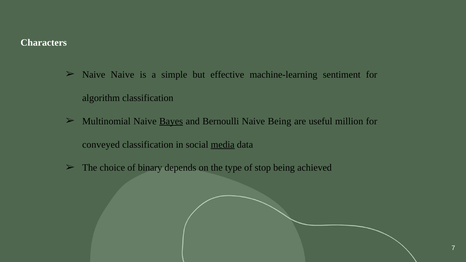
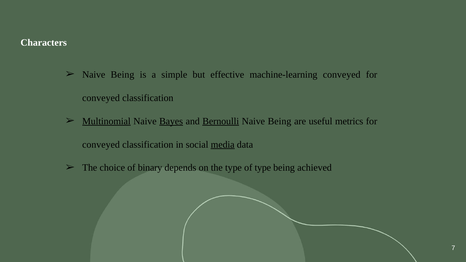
Naive at (123, 75): Naive -> Being
machine-learning sentiment: sentiment -> conveyed
algorithm at (101, 98): algorithm -> conveyed
Multinomial underline: none -> present
Bernoulli underline: none -> present
million: million -> metrics
of stop: stop -> type
